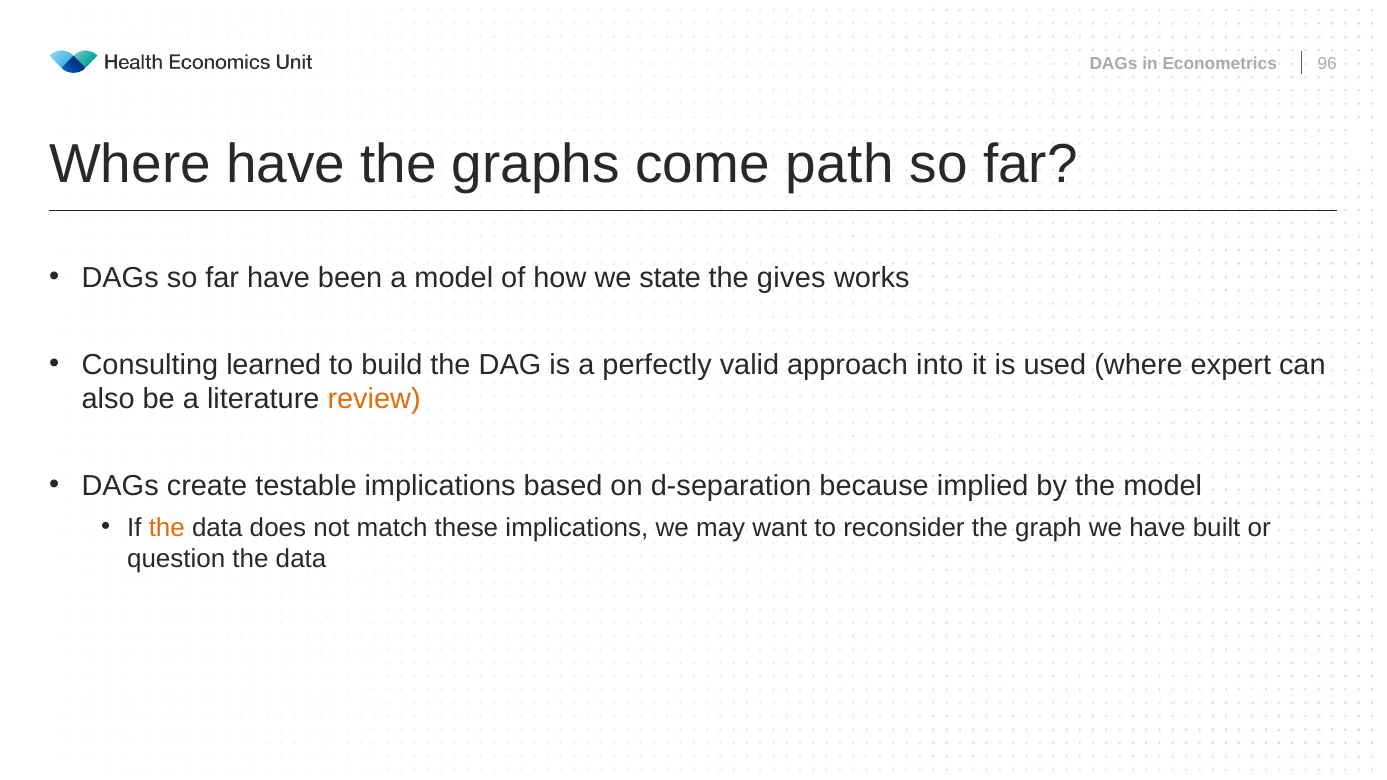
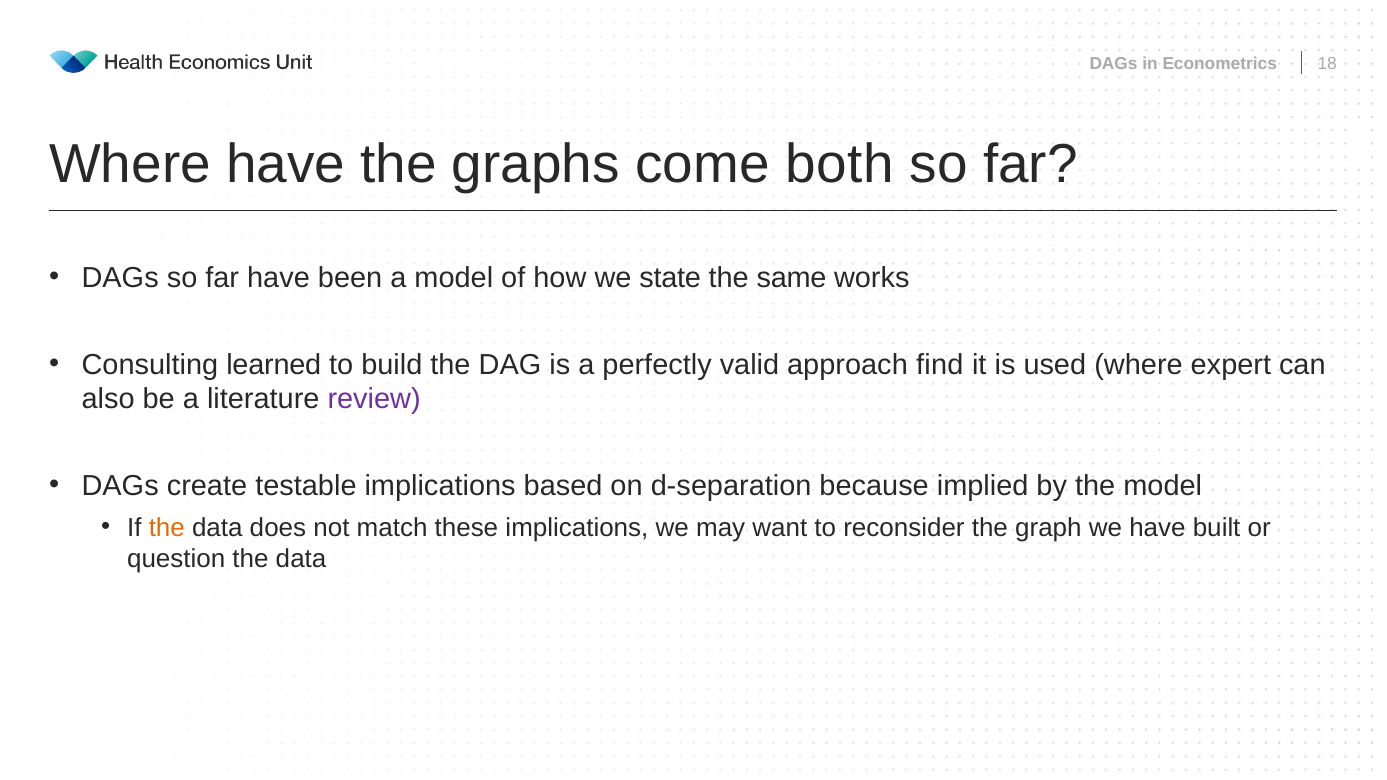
96: 96 -> 18
path: path -> both
gives: gives -> same
into: into -> find
review colour: orange -> purple
